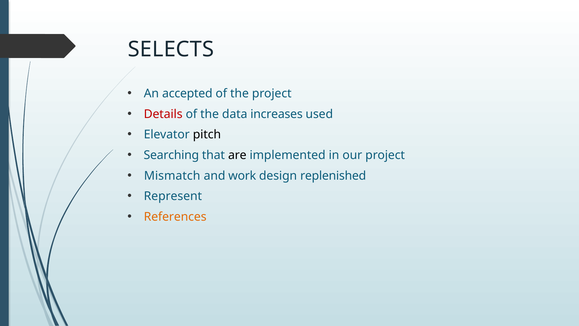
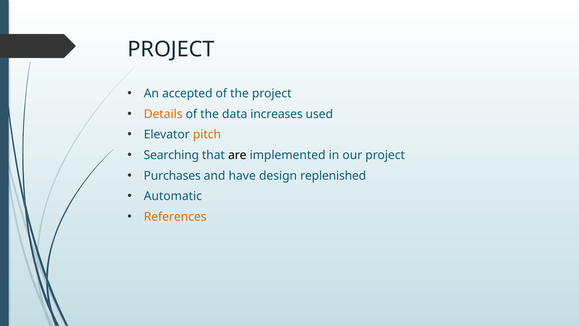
SELECTS at (171, 49): SELECTS -> PROJECT
Details colour: red -> orange
pitch colour: black -> orange
Mismatch: Mismatch -> Purchases
work: work -> have
Represent: Represent -> Automatic
